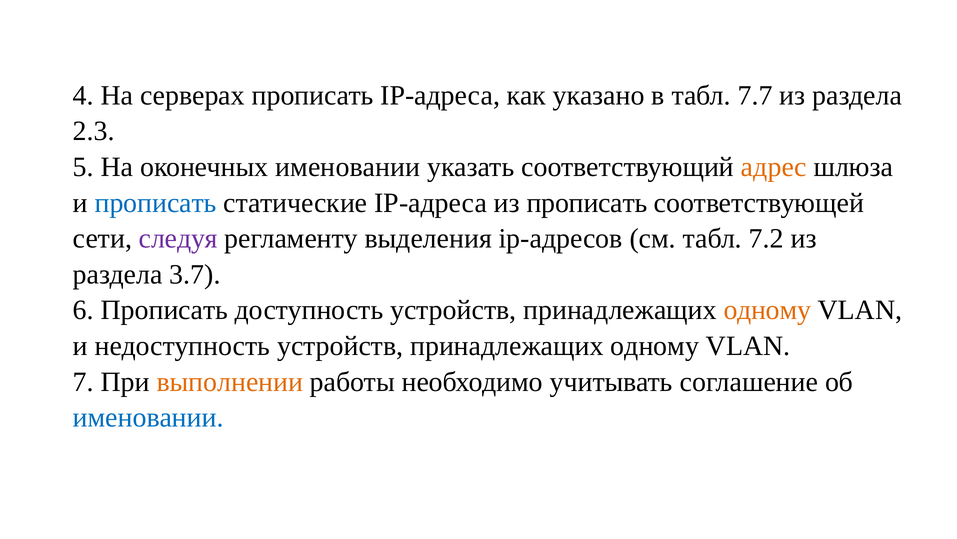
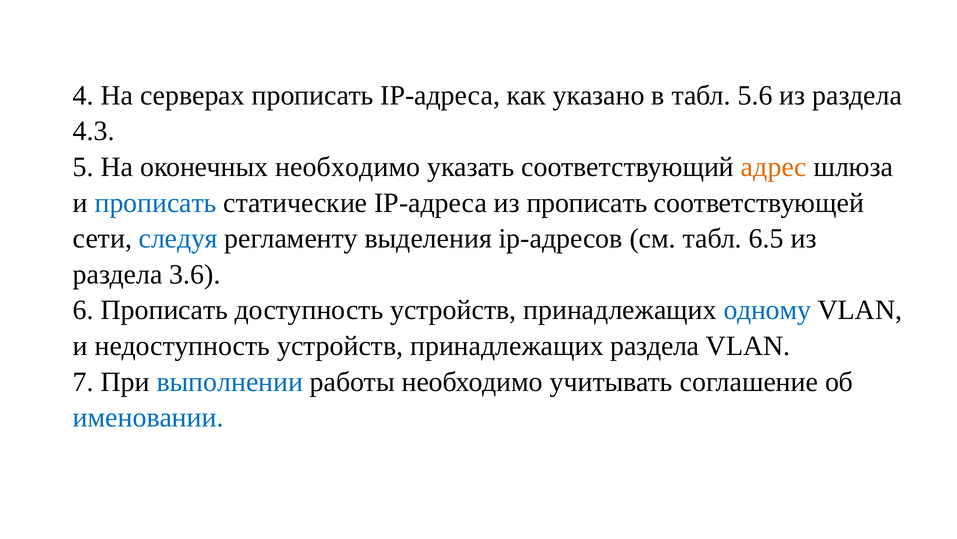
7.7: 7.7 -> 5.6
2.3: 2.3 -> 4.3
оконечных именовании: именовании -> необходимо
следуя colour: purple -> blue
7.2: 7.2 -> 6.5
3.7: 3.7 -> 3.6
одному at (767, 310) colour: orange -> blue
недоступность устройств принадлежащих одному: одному -> раздела
выполнении colour: orange -> blue
